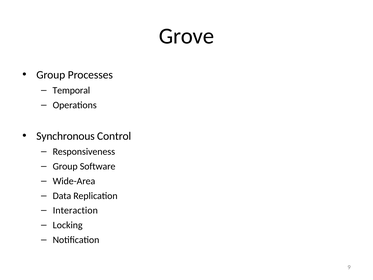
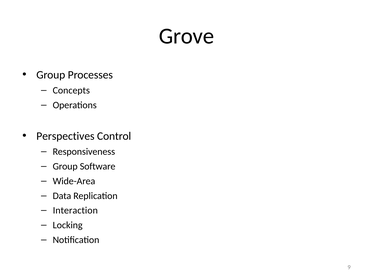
Temporal: Temporal -> Concepts
Synchronous: Synchronous -> Perspectives
